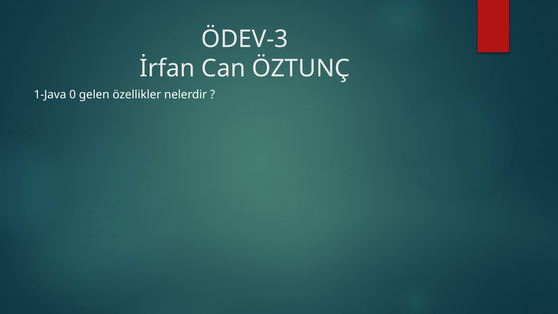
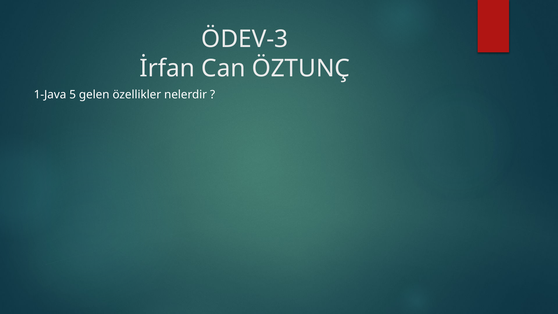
0: 0 -> 5
